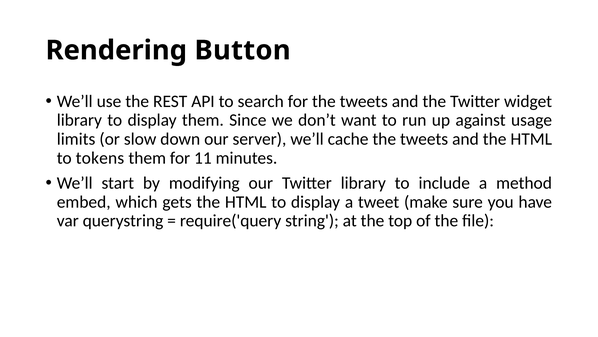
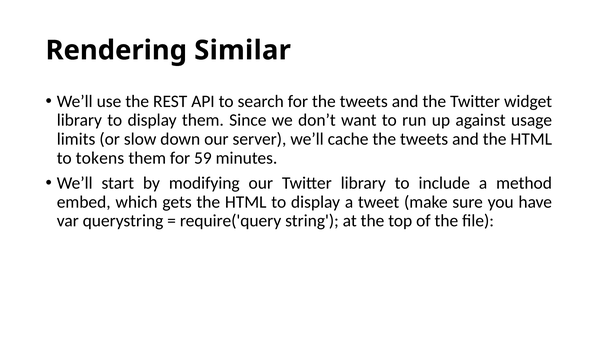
Button: Button -> Similar
11: 11 -> 59
